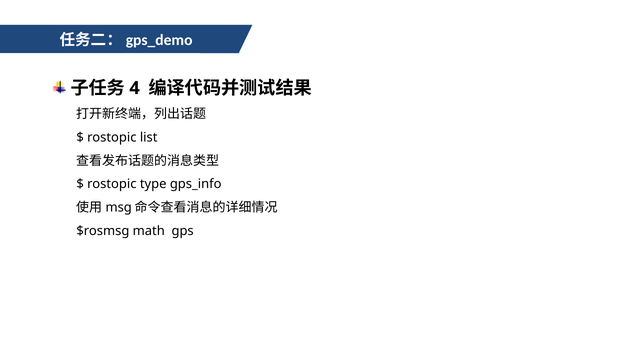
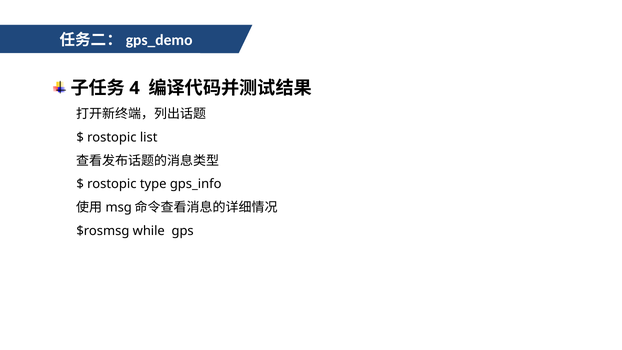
math: math -> while
